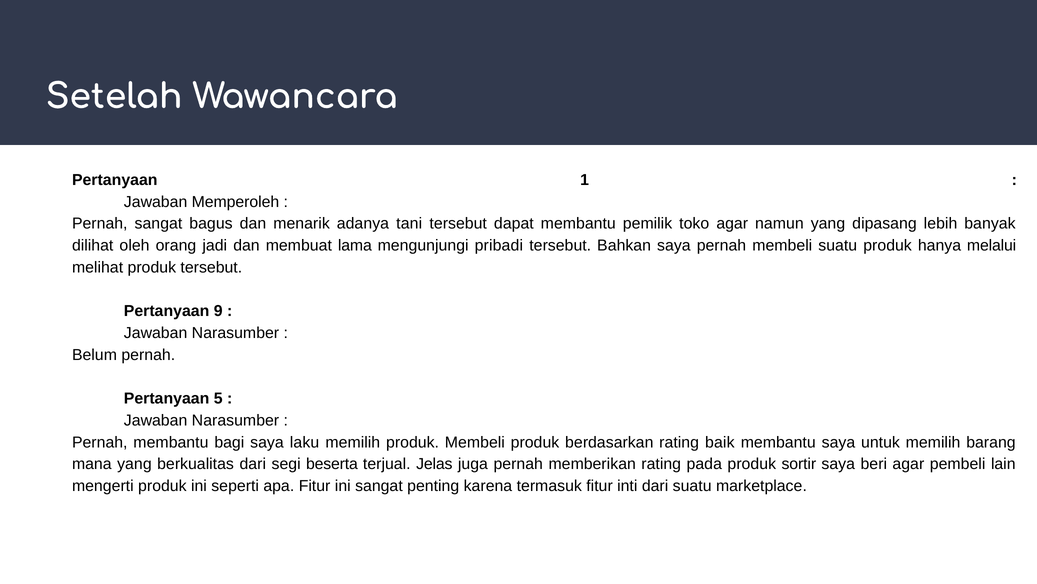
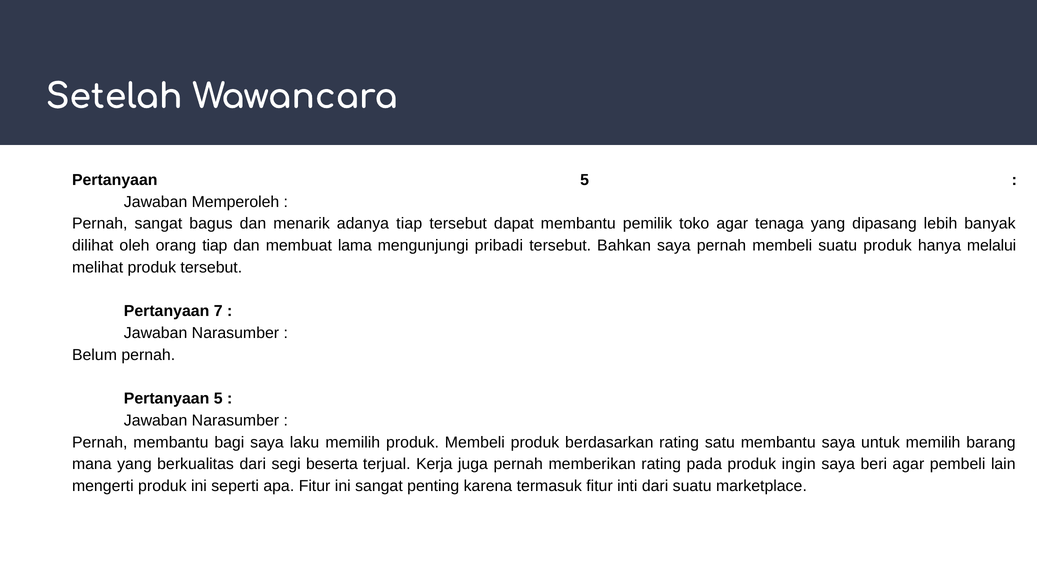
1 at (585, 180): 1 -> 5
adanya tani: tani -> tiap
namun: namun -> tenaga
orang jadi: jadi -> tiap
9: 9 -> 7
baik: baik -> satu
Jelas: Jelas -> Kerja
sortir: sortir -> ingin
